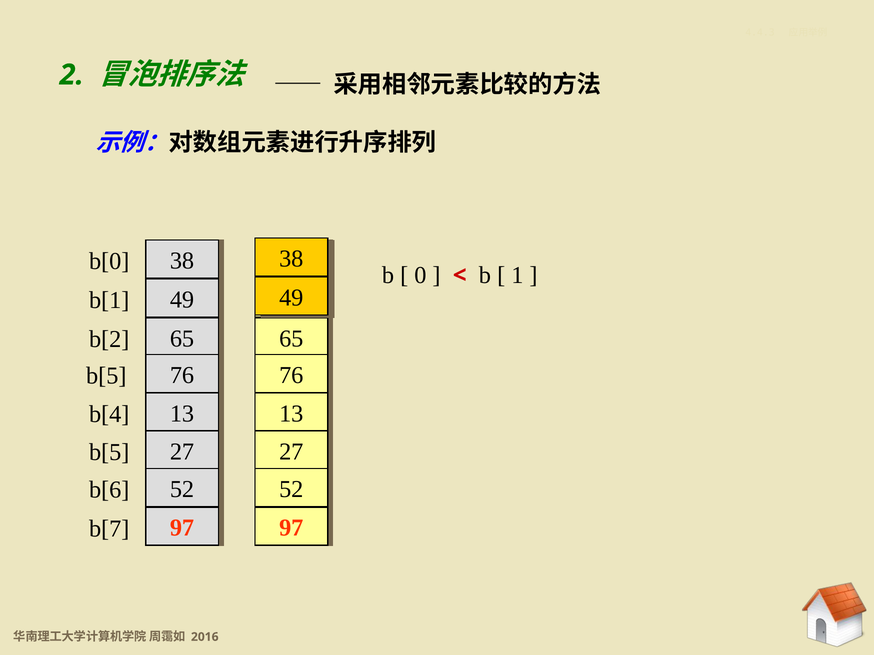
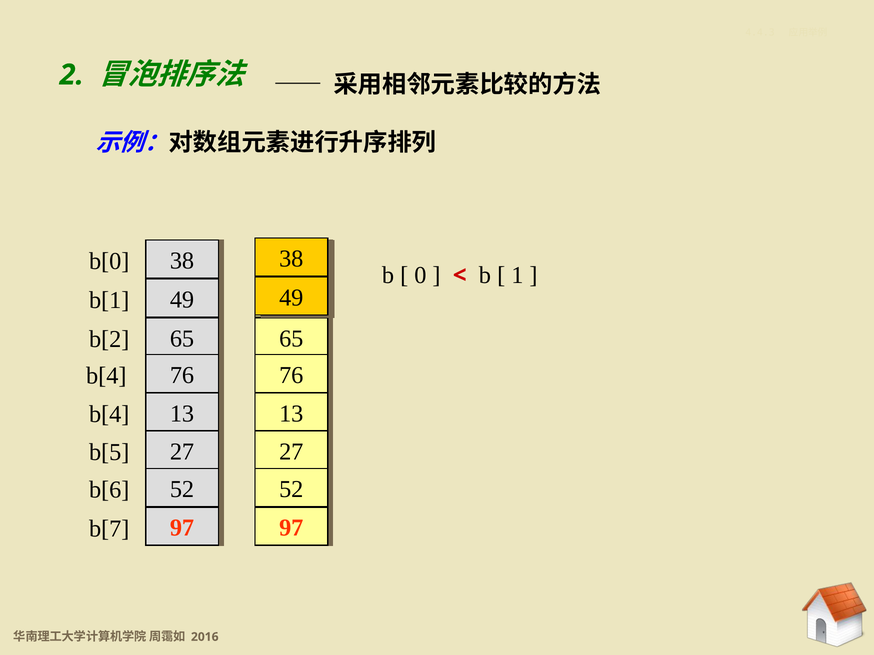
b[5 at (106, 376): b[5 -> b[4
